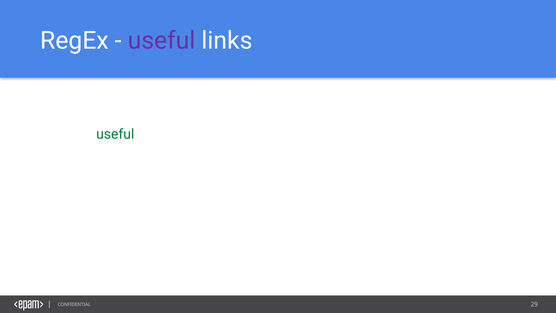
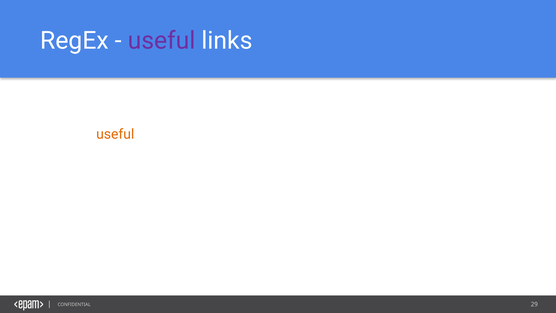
useful at (115, 134) colour: green -> orange
